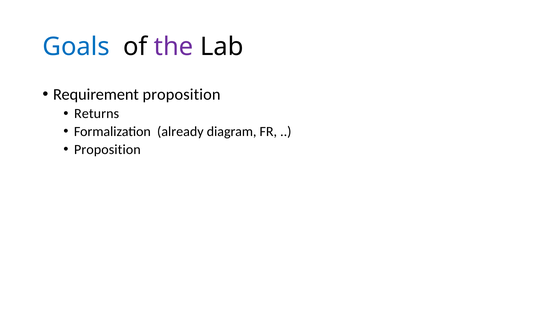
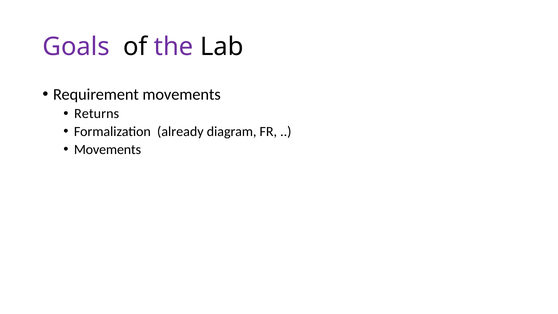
Goals colour: blue -> purple
Requirement proposition: proposition -> movements
Proposition at (107, 149): Proposition -> Movements
